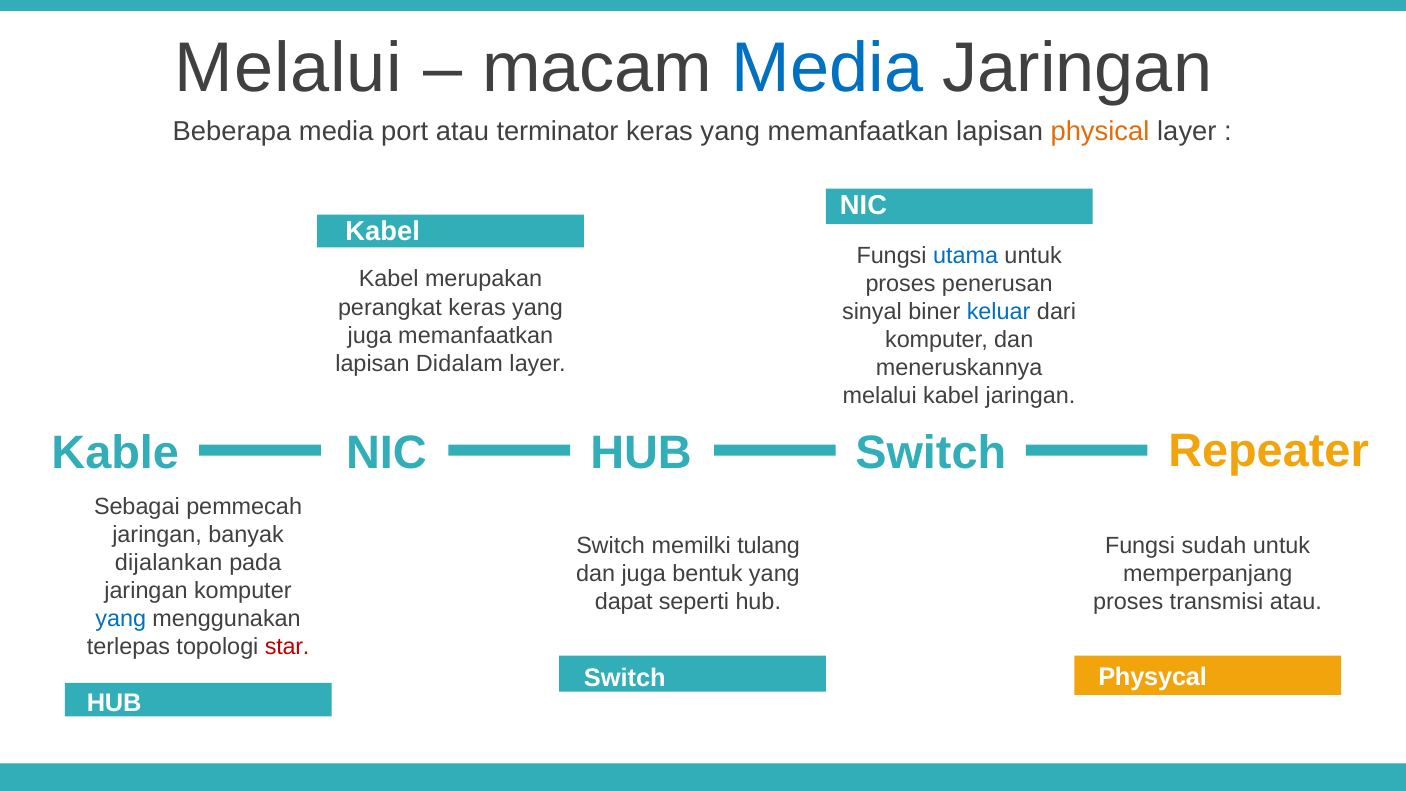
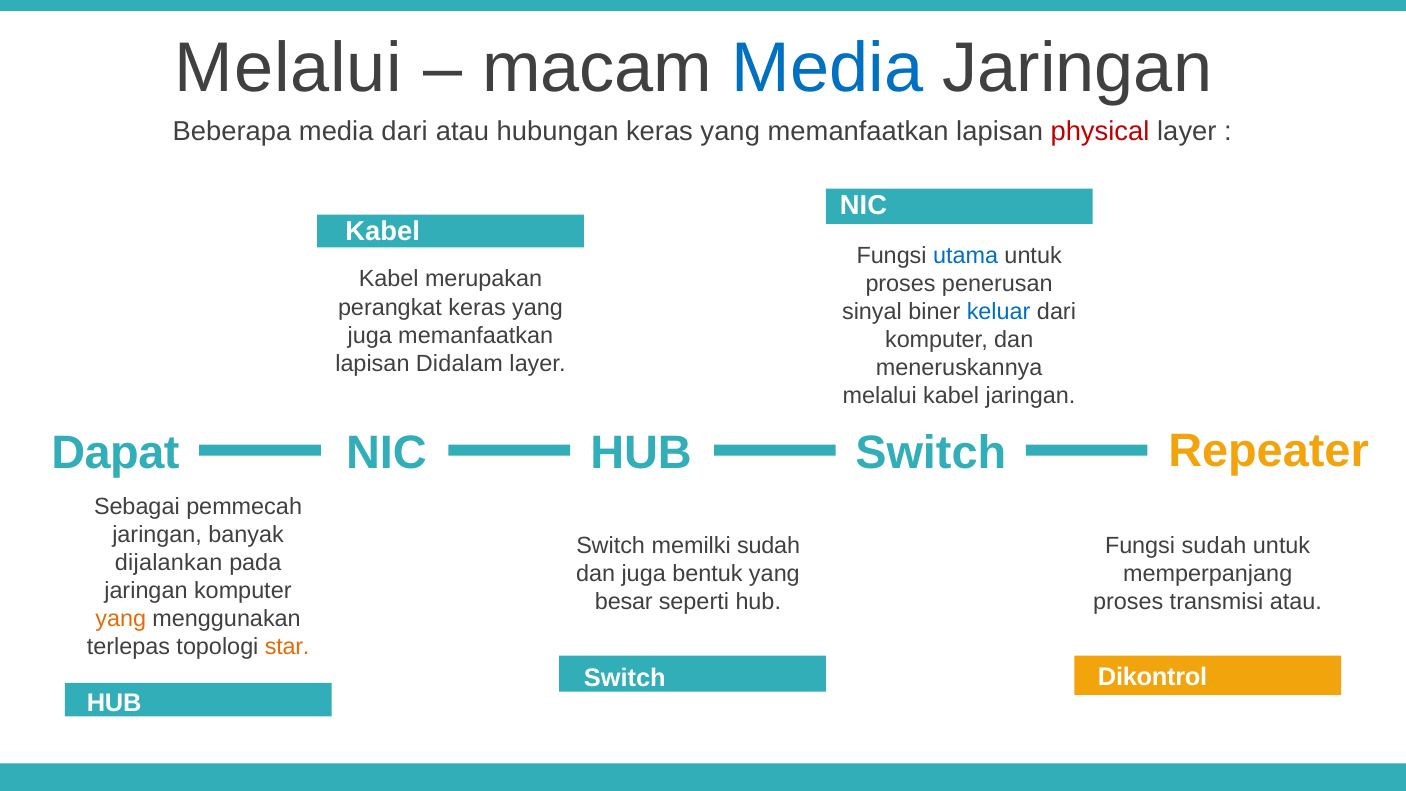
media port: port -> dari
terminator: terminator -> hubungan
physical colour: orange -> red
Kable: Kable -> Dapat
memilki tulang: tulang -> sudah
dapat: dapat -> besar
yang at (121, 619) colour: blue -> orange
star colour: red -> orange
Physycal: Physycal -> Dikontrol
